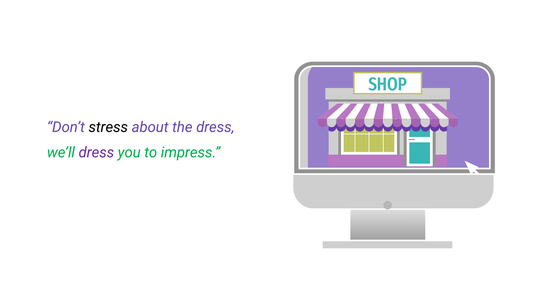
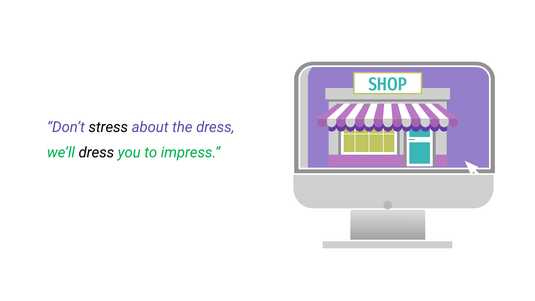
dress at (96, 153) colour: purple -> black
